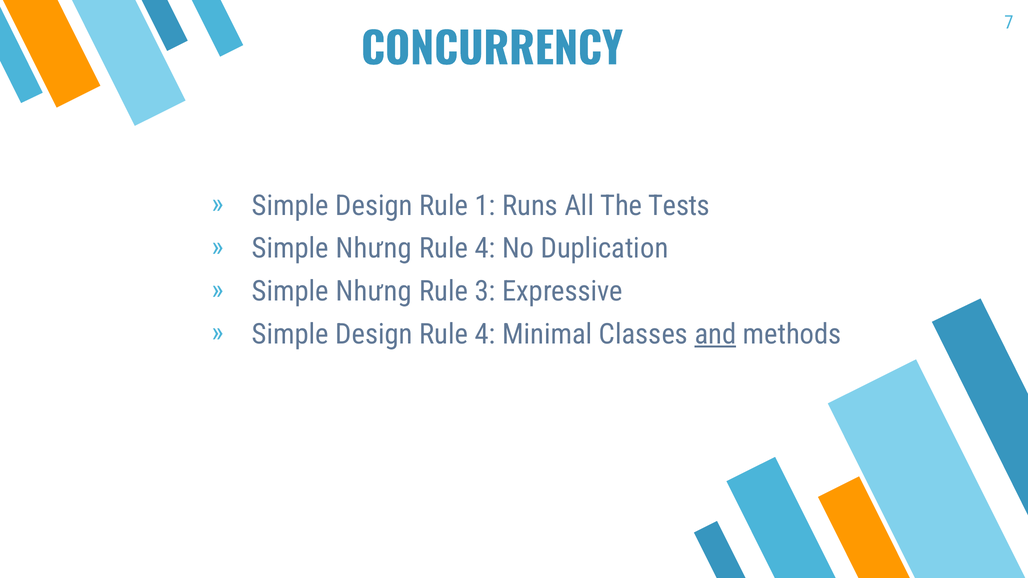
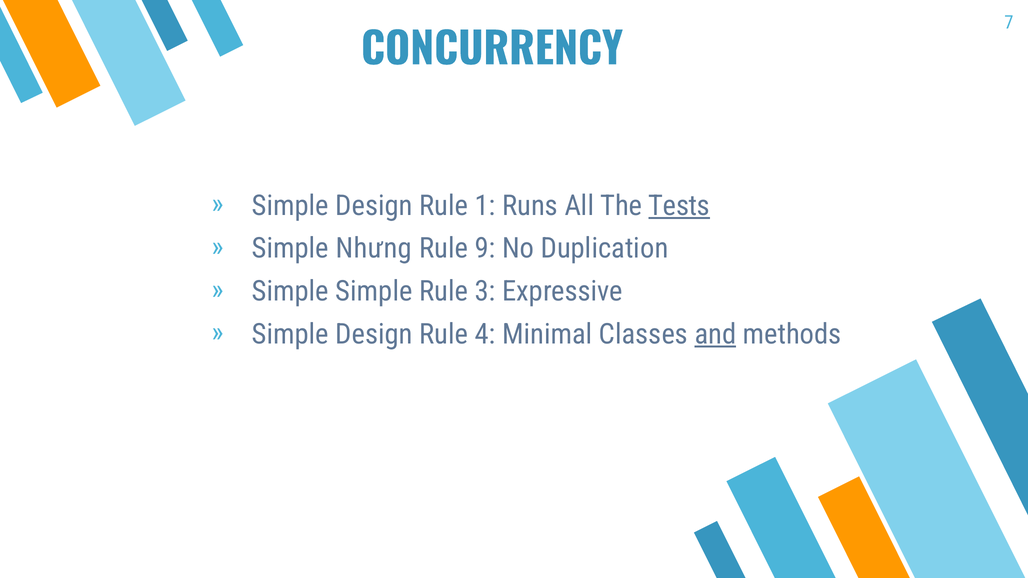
Tests underline: none -> present
4 at (485, 249): 4 -> 9
Nhưng at (374, 291): Nhưng -> Simple
